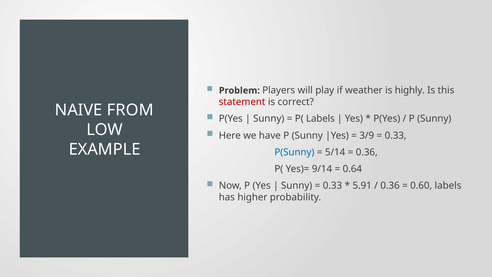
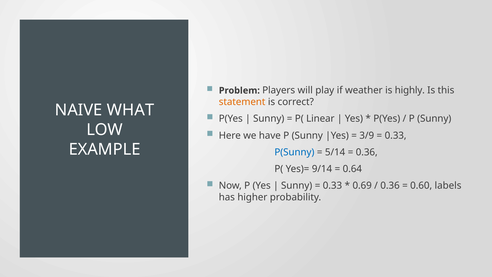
statement colour: red -> orange
FROM: FROM -> WHAT
P( Labels: Labels -> Linear
5.91: 5.91 -> 0.69
